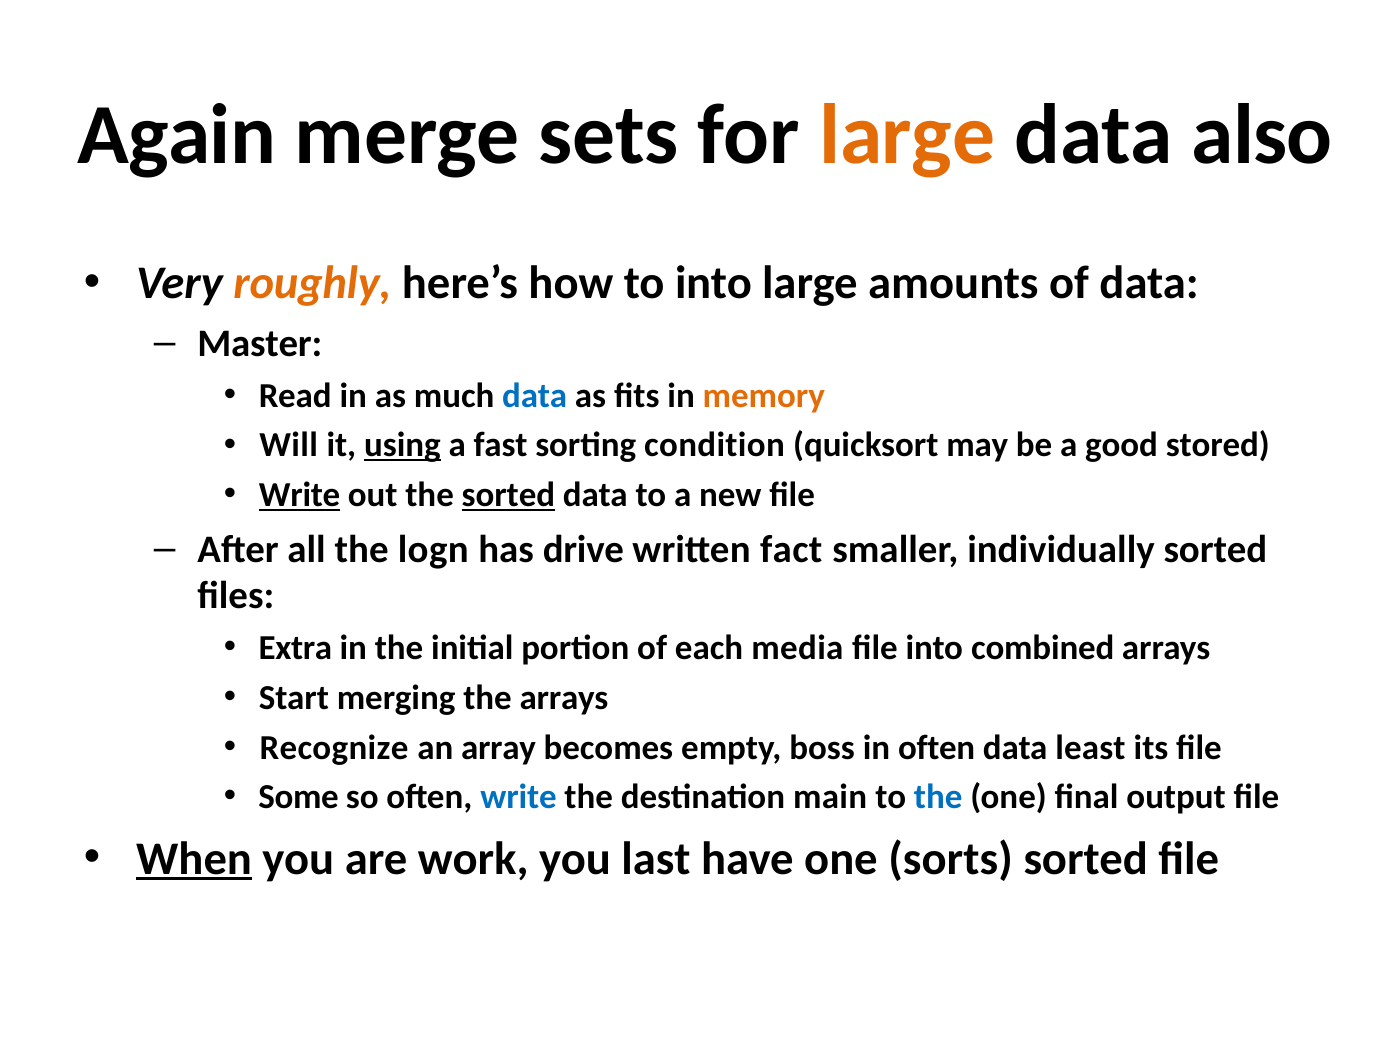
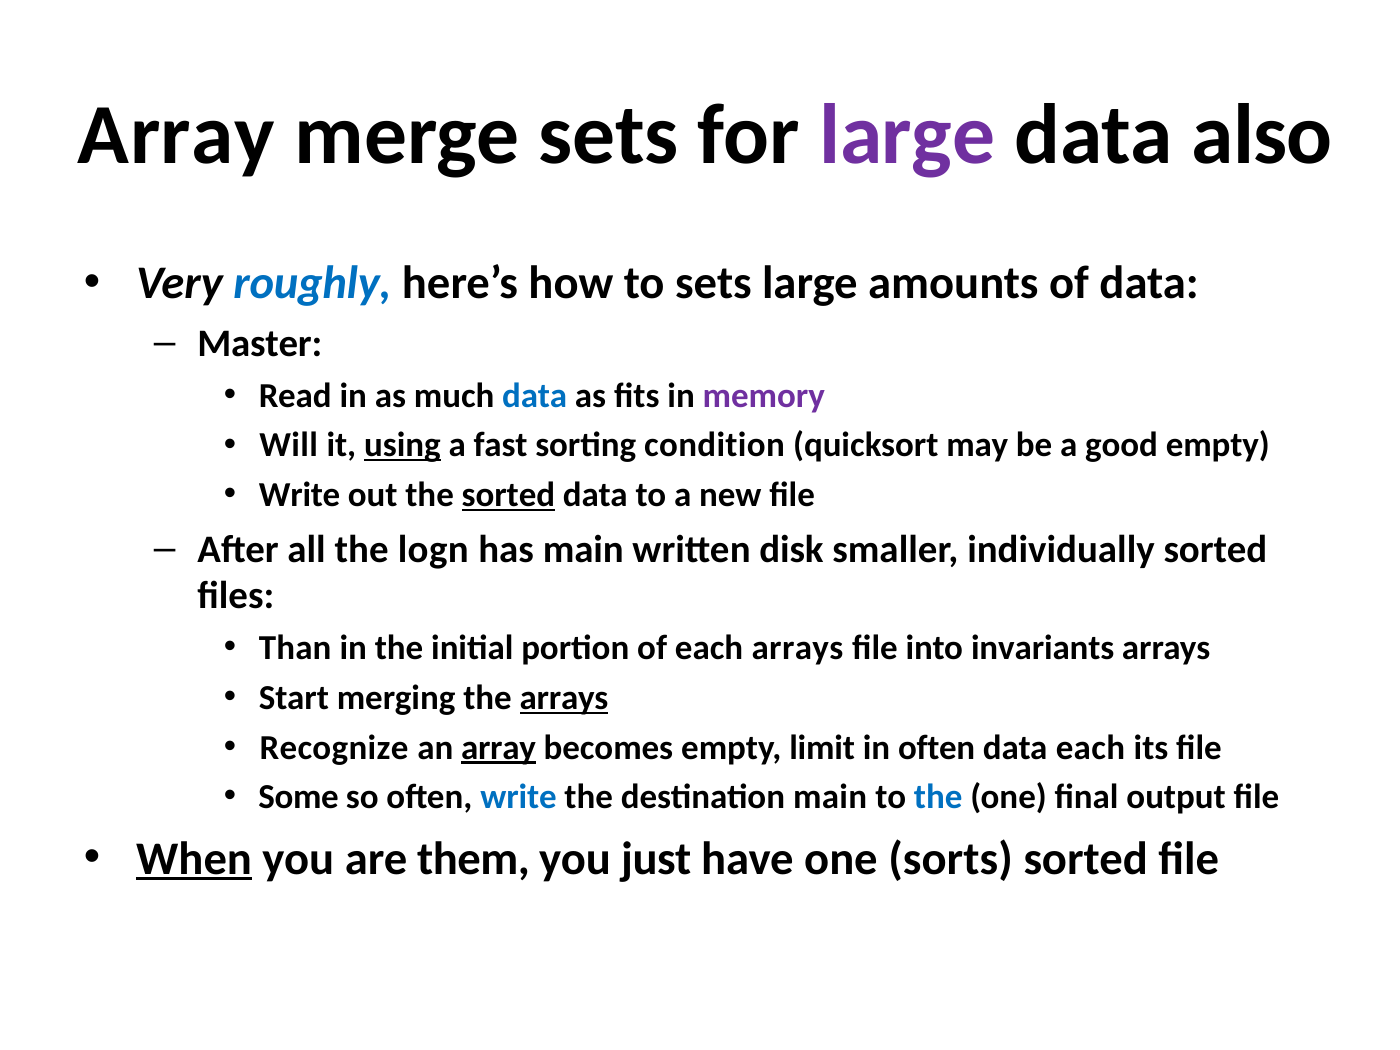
Again at (177, 136): Again -> Array
large at (907, 136) colour: orange -> purple
roughly colour: orange -> blue
to into: into -> sets
memory colour: orange -> purple
good stored: stored -> empty
Write at (300, 495) underline: present -> none
has drive: drive -> main
fact: fact -> disk
Extra: Extra -> Than
each media: media -> arrays
combined: combined -> invariants
arrays at (564, 698) underline: none -> present
array at (498, 747) underline: none -> present
boss: boss -> limit
data least: least -> each
work: work -> them
last: last -> just
